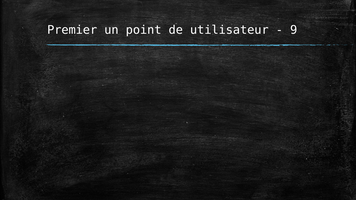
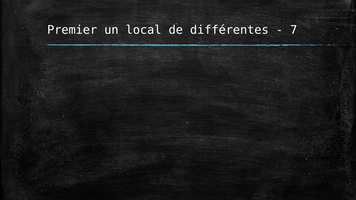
point: point -> local
utilisateur: utilisateur -> différentes
9: 9 -> 7
